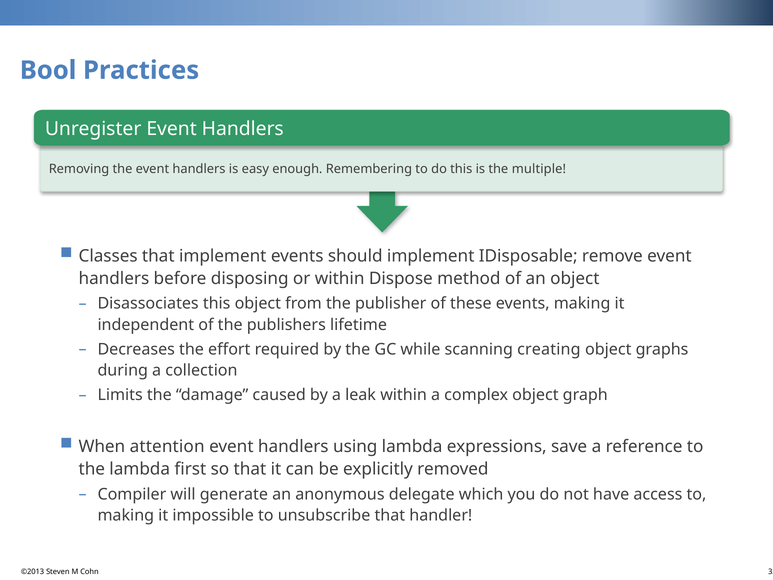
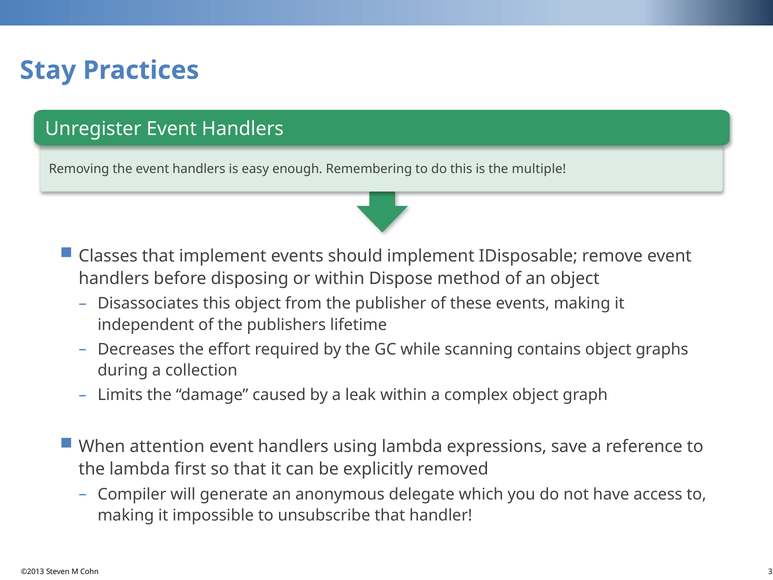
Bool: Bool -> Stay
creating: creating -> contains
